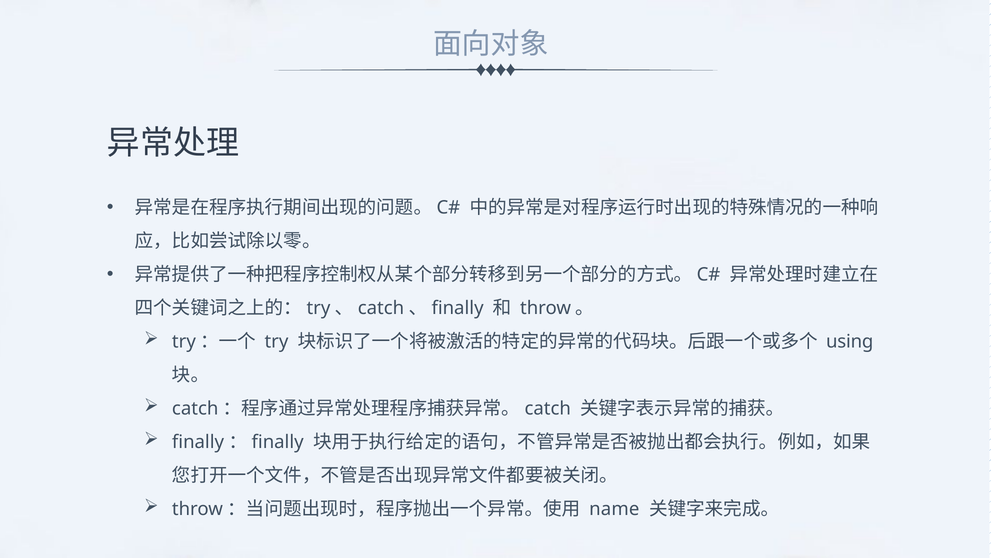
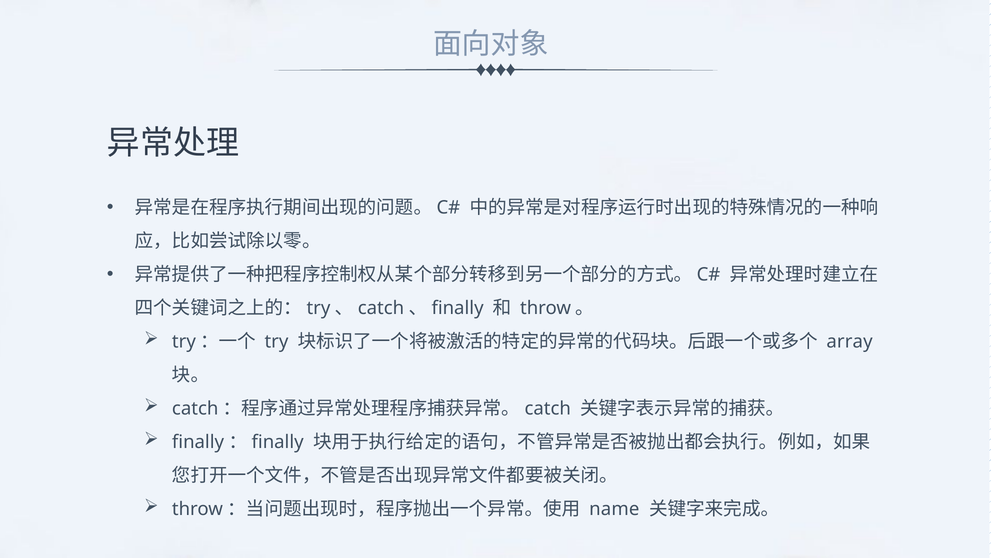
using: using -> array
